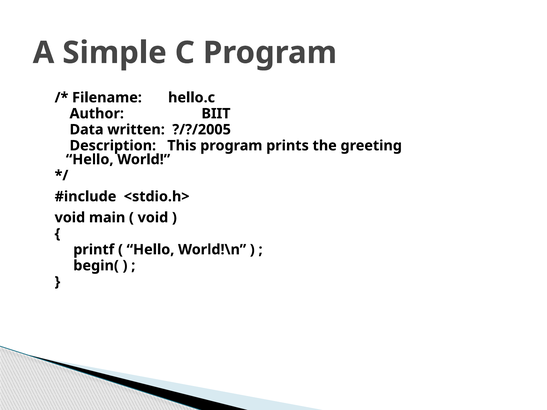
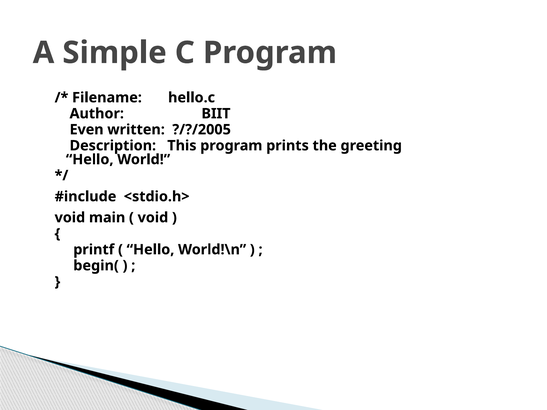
Data: Data -> Even
